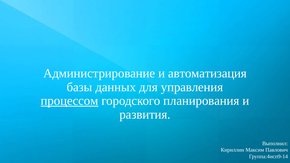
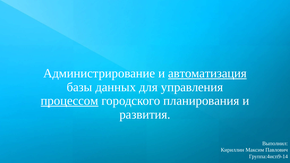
автоматизация underline: none -> present
